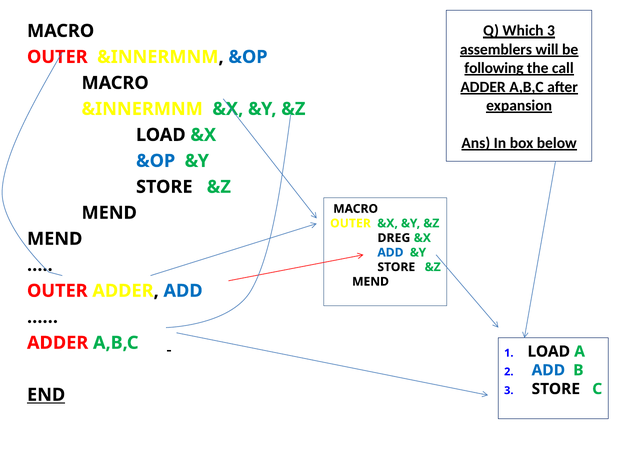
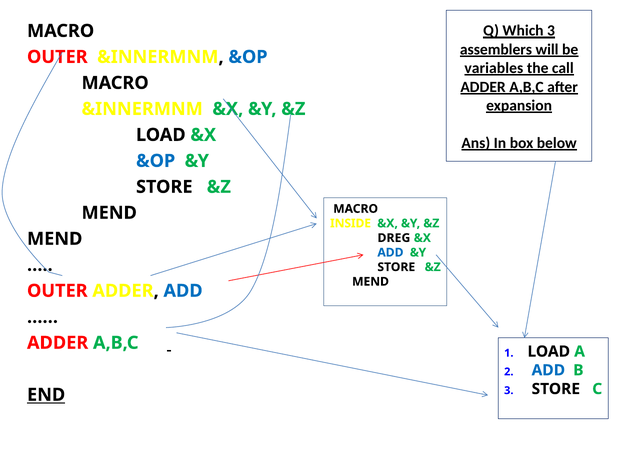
following: following -> variables
OUTER at (350, 223): OUTER -> INSIDE
